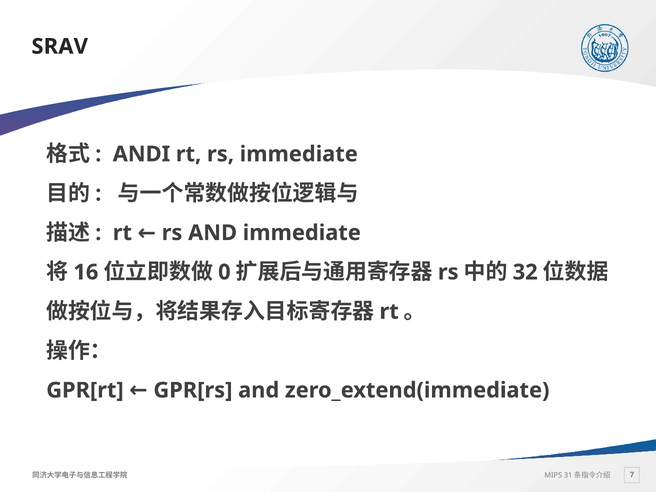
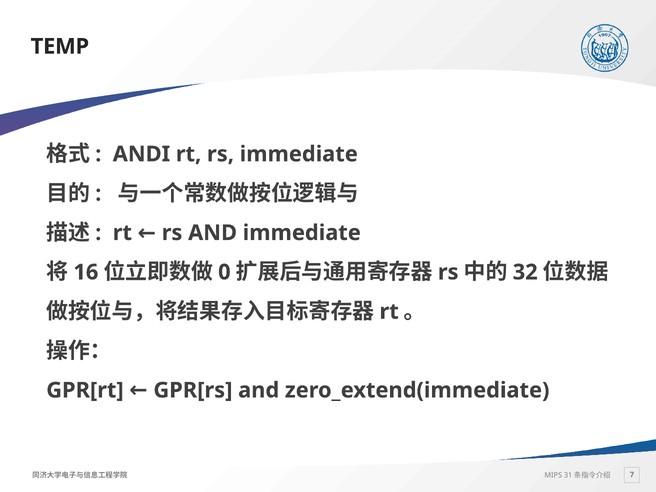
SRAV: SRAV -> TEMP
